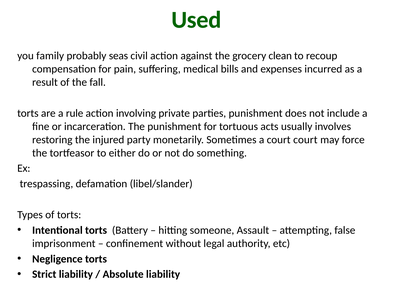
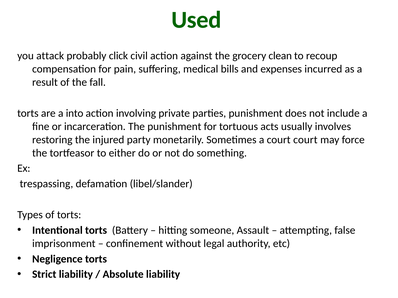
family: family -> attack
seas: seas -> click
rule: rule -> into
